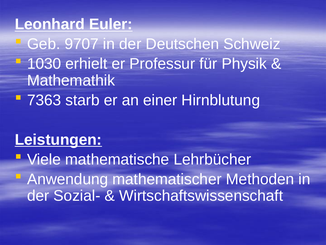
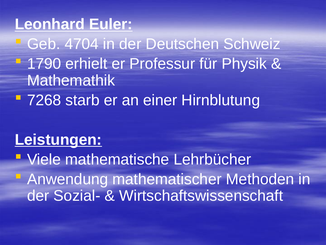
9707: 9707 -> 4704
1030: 1030 -> 1790
7363: 7363 -> 7268
